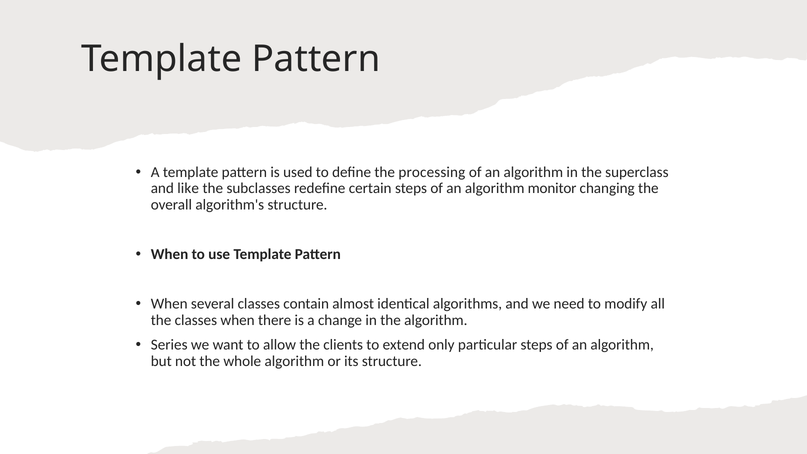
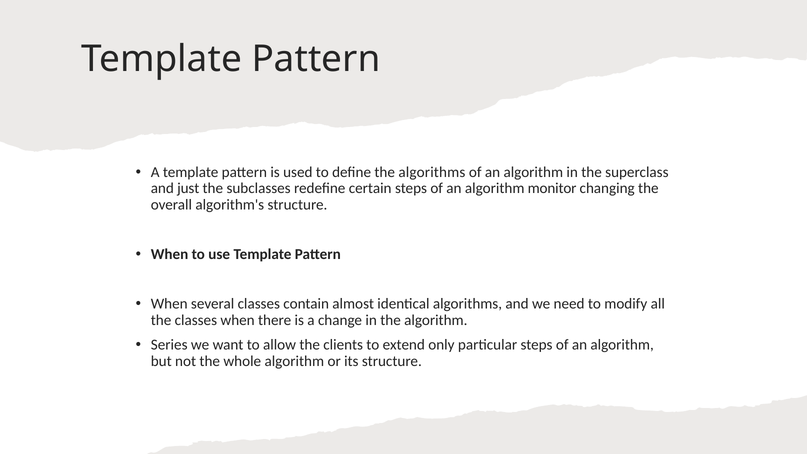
the processing: processing -> algorithms
like: like -> just
